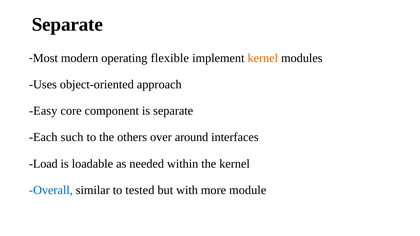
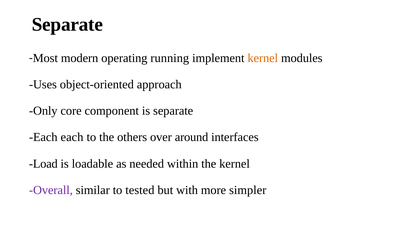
flexible: flexible -> running
Easy: Easy -> Only
Each such: such -> each
Overall colour: blue -> purple
module: module -> simpler
